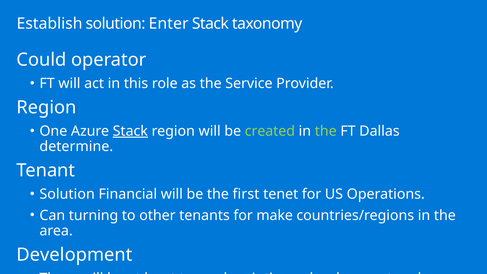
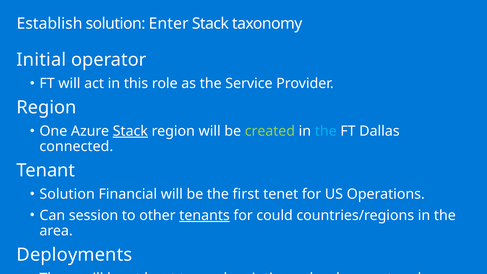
Could: Could -> Initial
the at (326, 131) colour: light green -> light blue
determine: determine -> connected
turning: turning -> session
tenants underline: none -> present
make: make -> could
Development at (74, 255): Development -> Deployments
